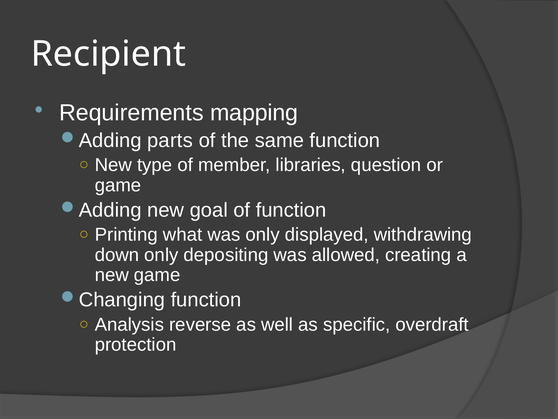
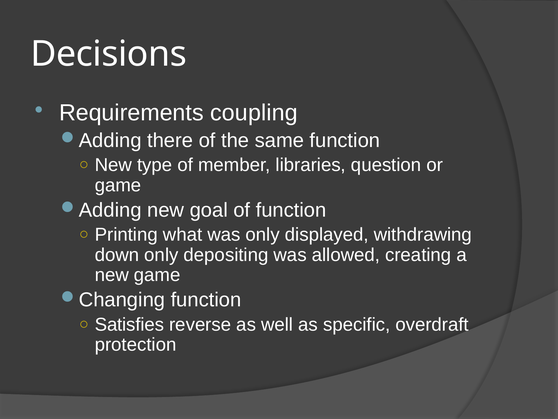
Recipient: Recipient -> Decisions
mapping: mapping -> coupling
parts: parts -> there
Analysis: Analysis -> Satisfies
